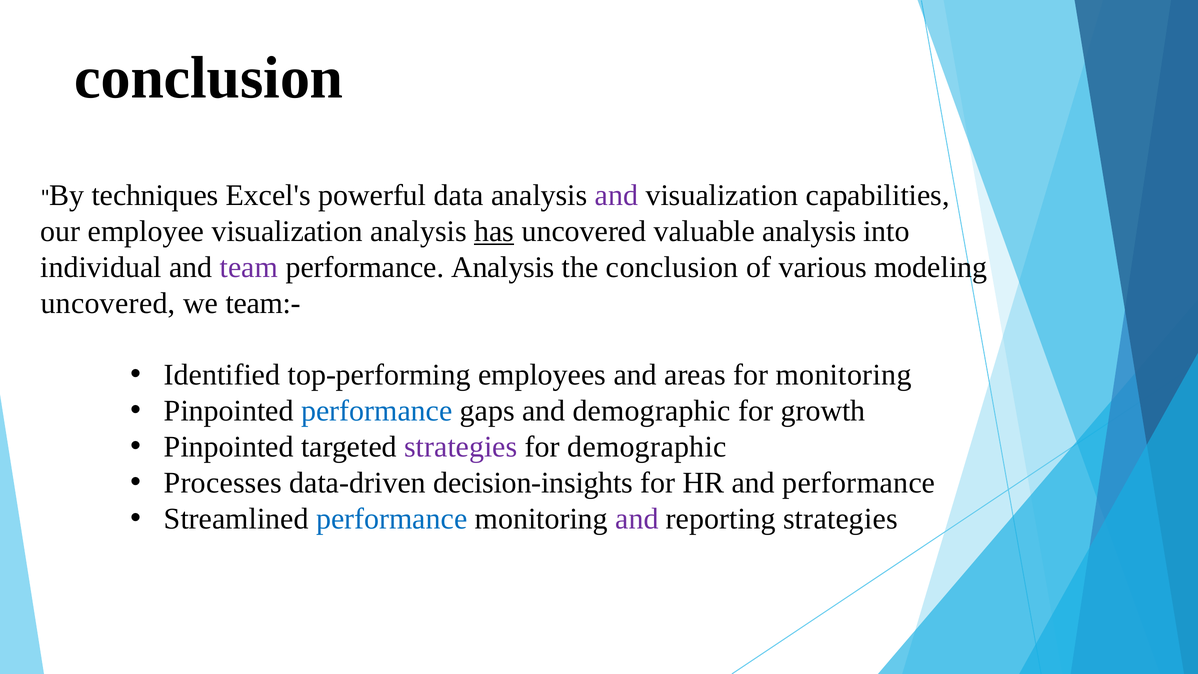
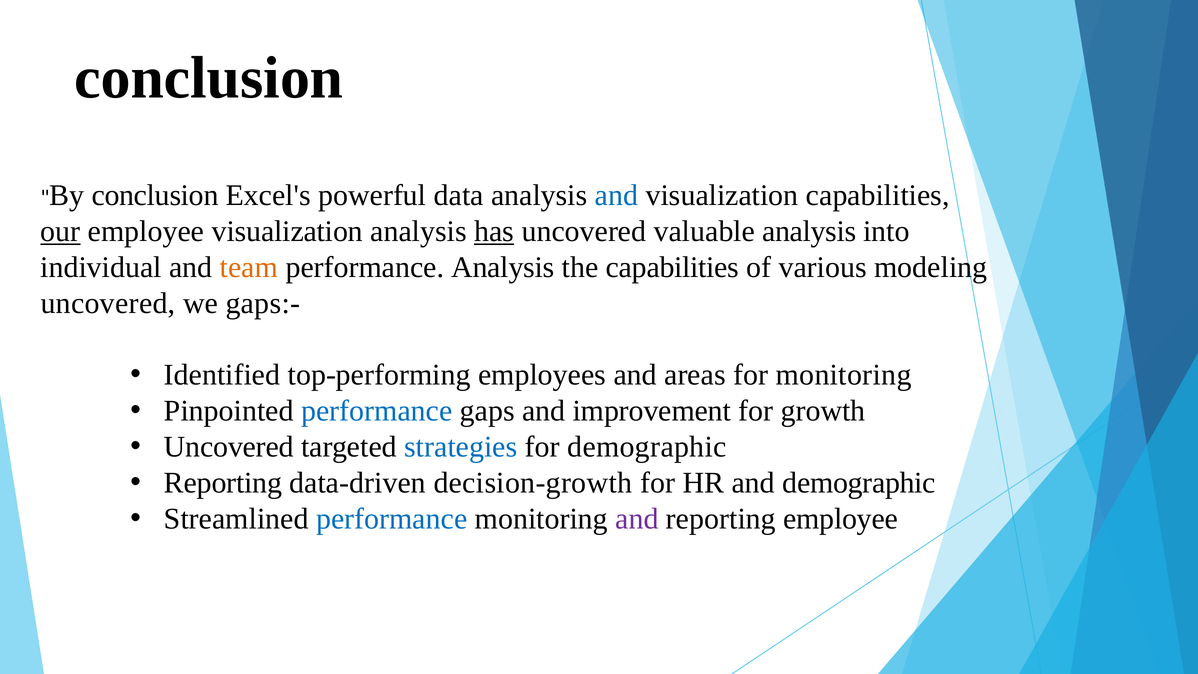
By techniques: techniques -> conclusion
and at (616, 195) colour: purple -> blue
our underline: none -> present
team colour: purple -> orange
the conclusion: conclusion -> capabilities
team:-: team:- -> gaps:-
and demographic: demographic -> improvement
Pinpointed at (229, 447): Pinpointed -> Uncovered
strategies at (461, 447) colour: purple -> blue
Processes at (223, 483): Processes -> Reporting
decision-insights: decision-insights -> decision-growth
and performance: performance -> demographic
reporting strategies: strategies -> employee
